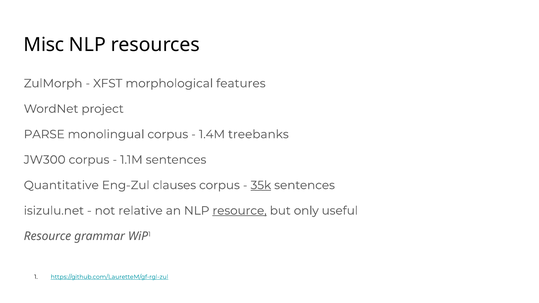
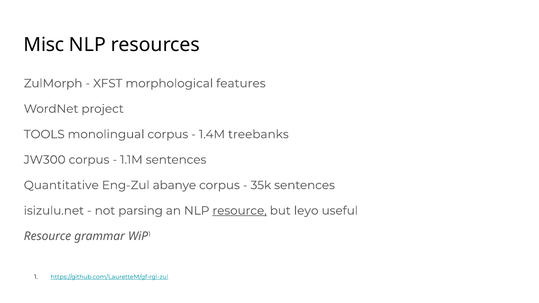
PARSE: PARSE -> TOOLS
clauses: clauses -> abanye
35k underline: present -> none
relative: relative -> parsing
only: only -> leyo
